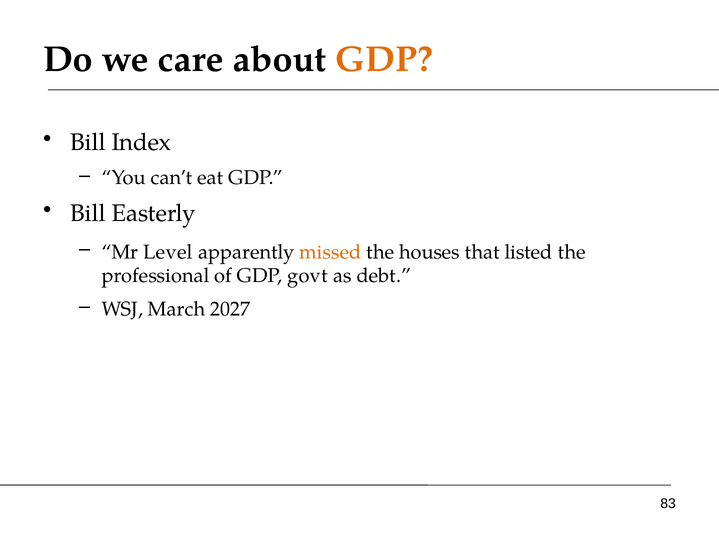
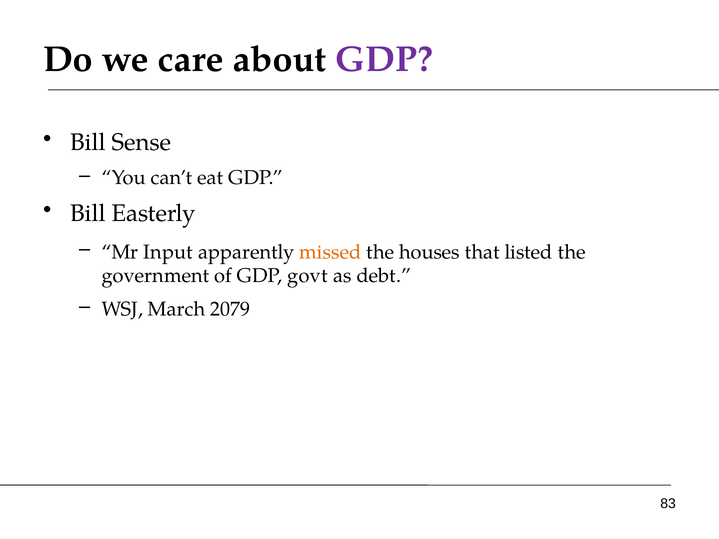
GDP at (384, 59) colour: orange -> purple
Index: Index -> Sense
Level: Level -> Input
professional: professional -> government
2027: 2027 -> 2079
